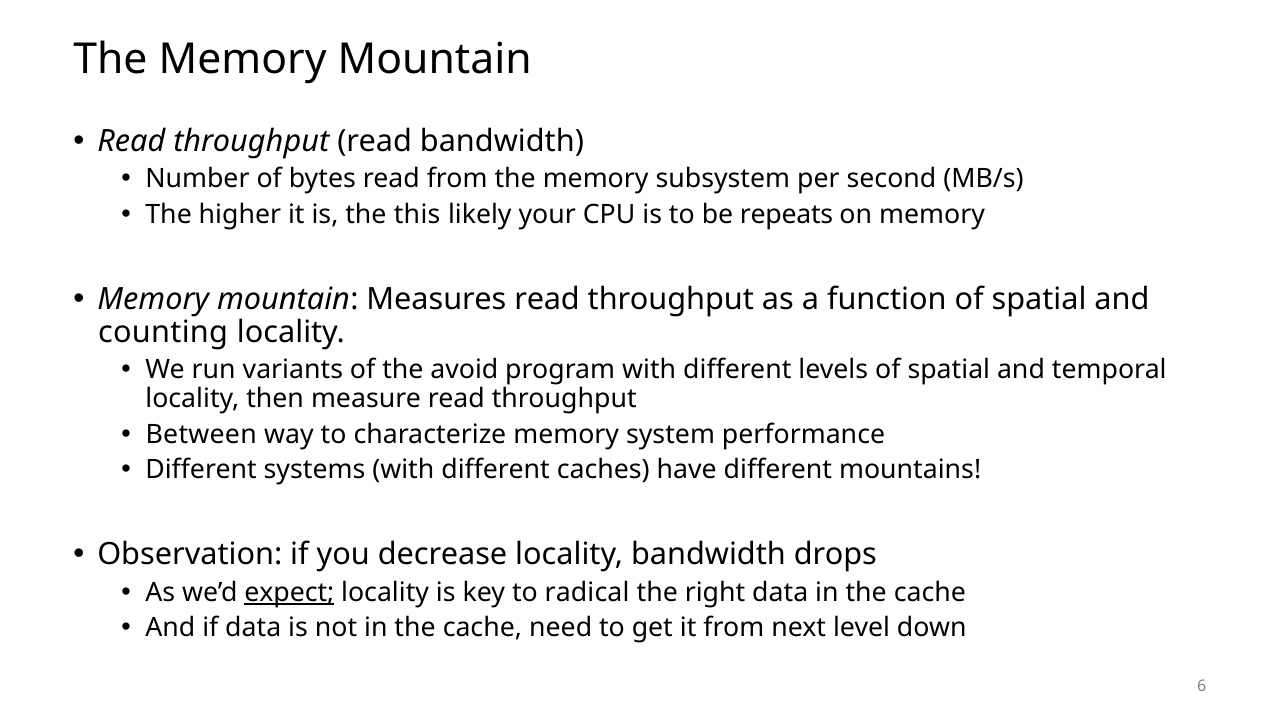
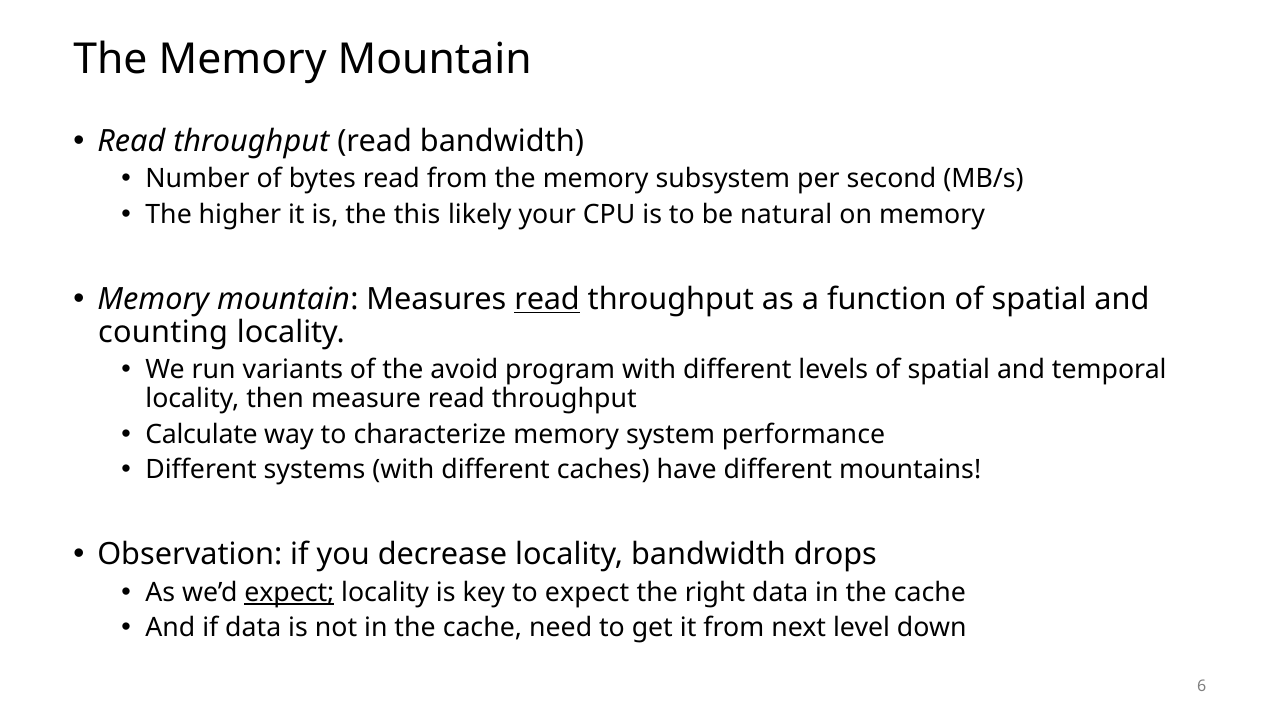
repeats: repeats -> natural
read at (547, 299) underline: none -> present
Between: Between -> Calculate
to radical: radical -> expect
